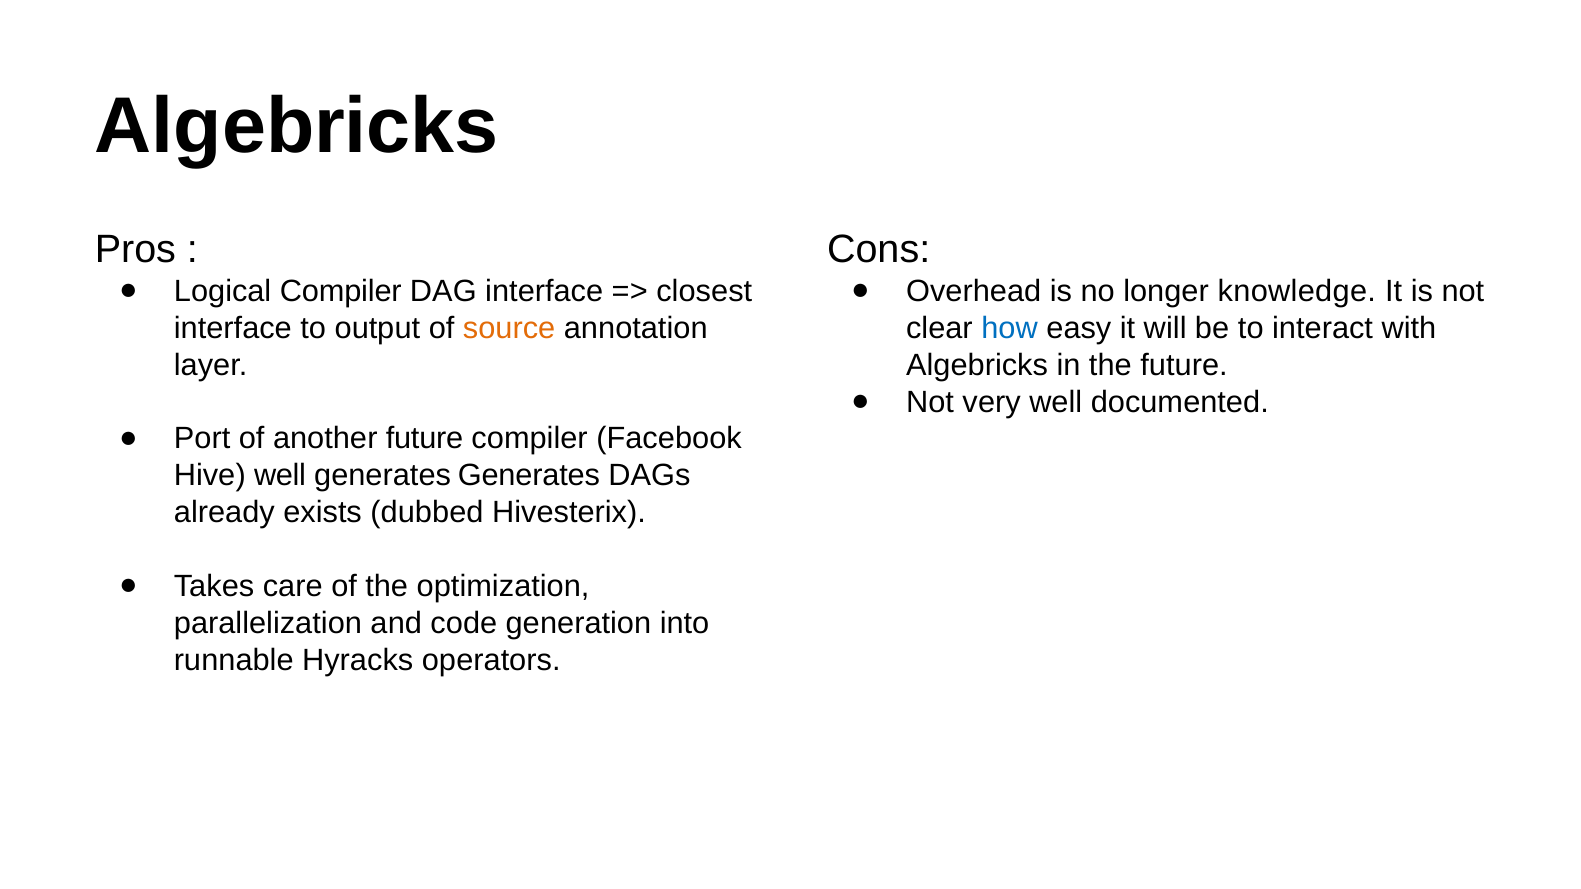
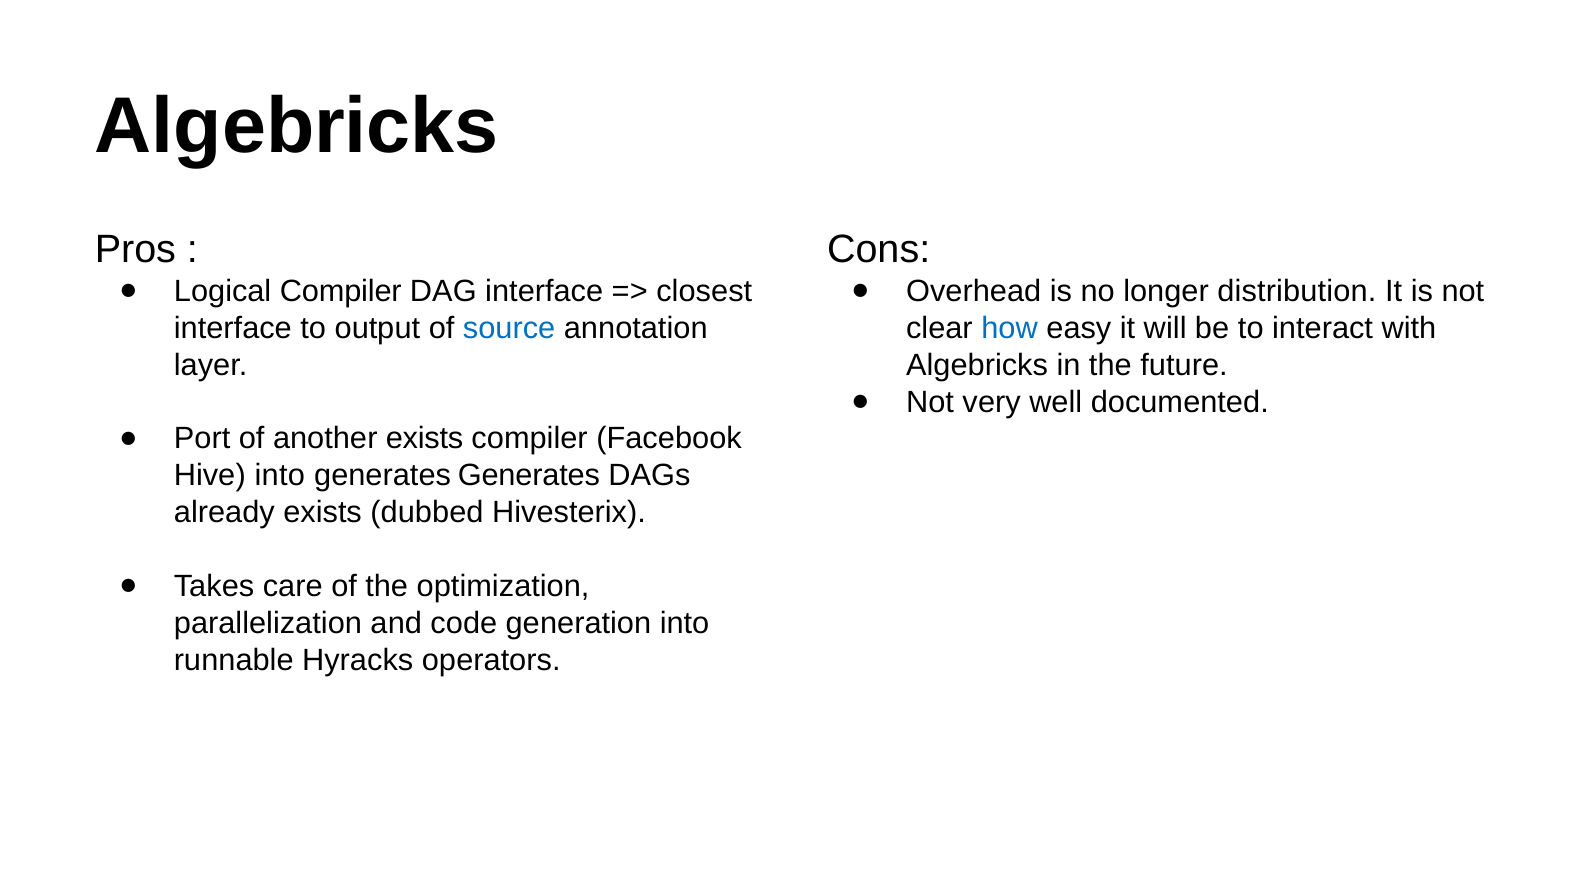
knowledge: knowledge -> distribution
source colour: orange -> blue
another future: future -> exists
Hive well: well -> into
